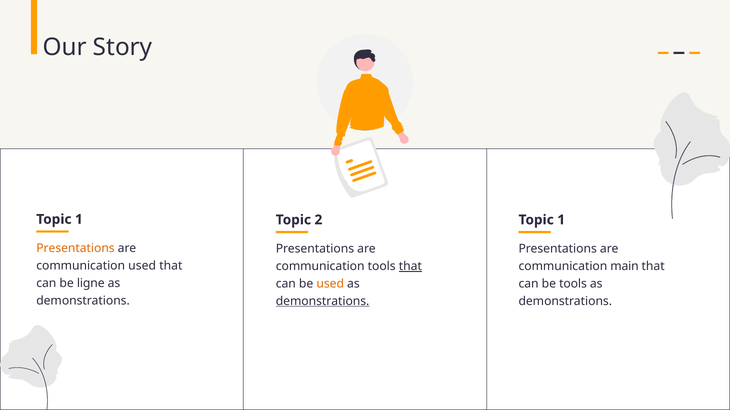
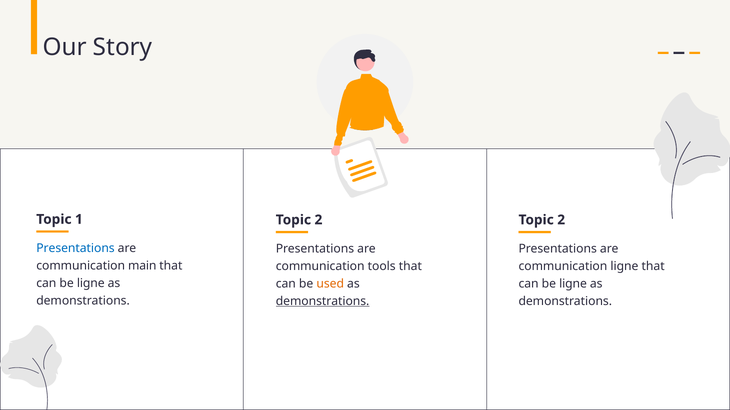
1 at (561, 220): 1 -> 2
Presentations at (75, 249) colour: orange -> blue
communication used: used -> main
that at (410, 267) underline: present -> none
communication main: main -> ligne
tools at (573, 284): tools -> ligne
